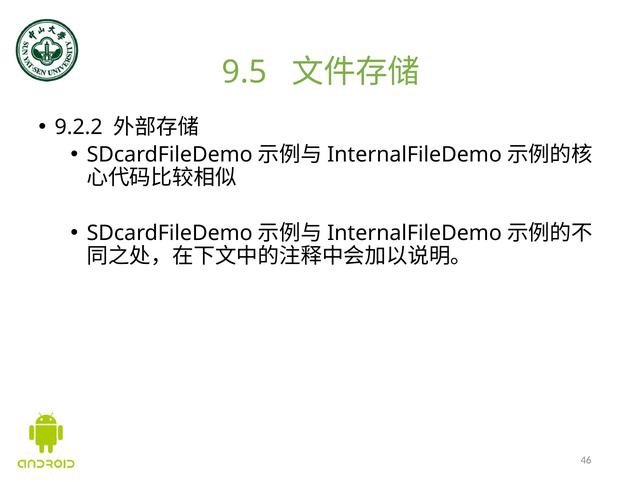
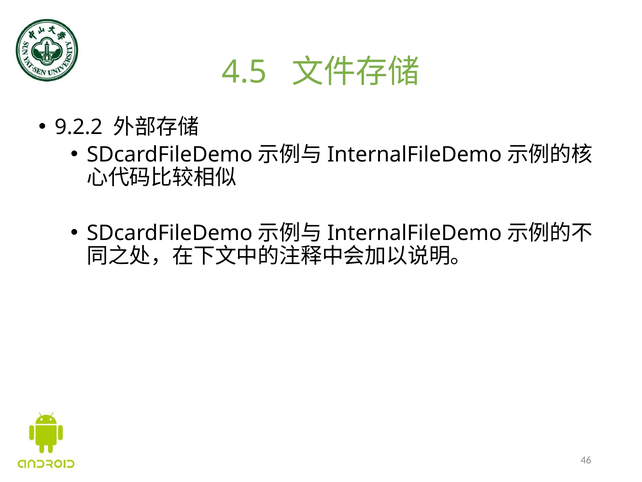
9.5: 9.5 -> 4.5
